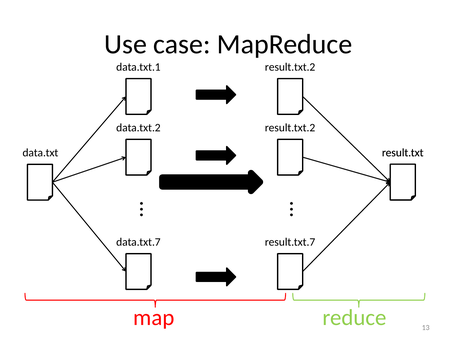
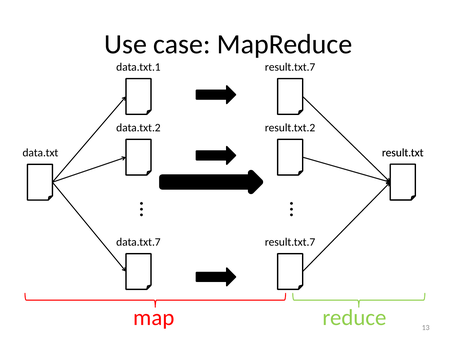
result.txt.2 at (290, 67): result.txt.2 -> result.txt.7
